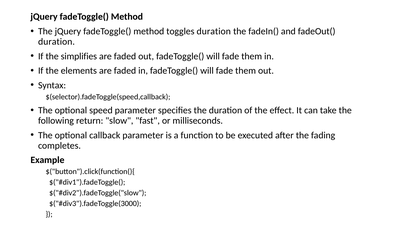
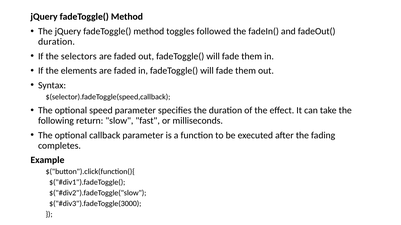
toggles duration: duration -> followed
simplifies: simplifies -> selectors
